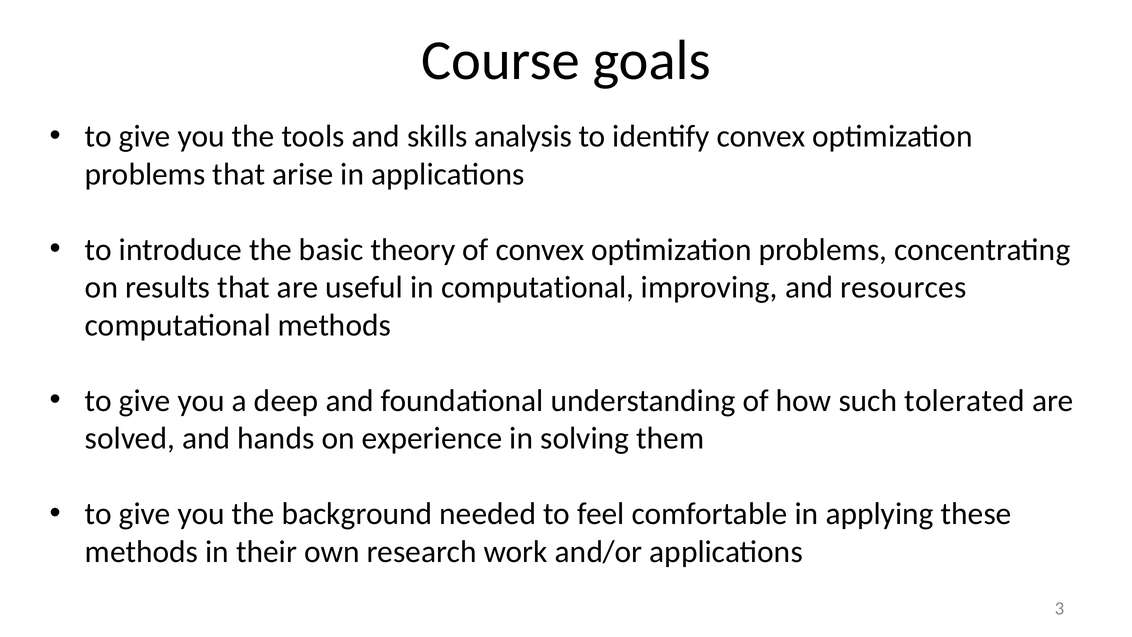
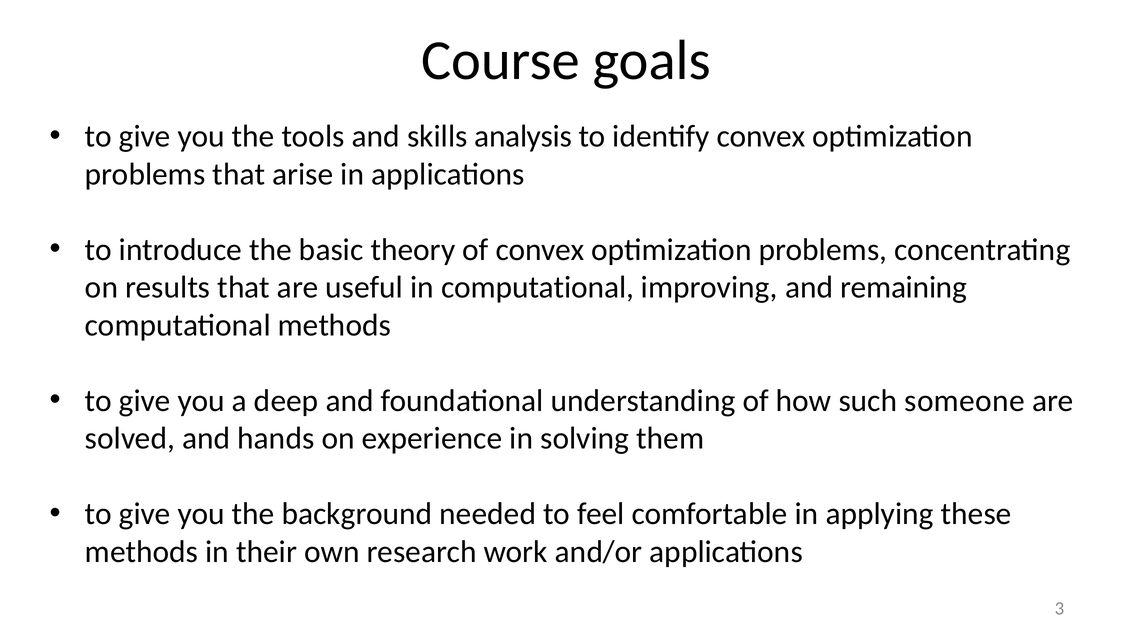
resources: resources -> remaining
tolerated: tolerated -> someone
